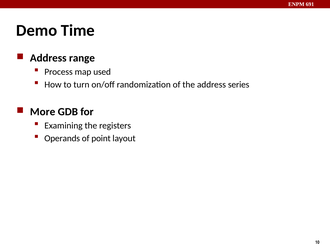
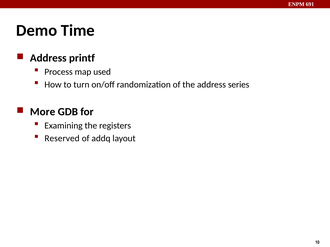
range: range -> printf
Operands: Operands -> Reserved
point: point -> addq
